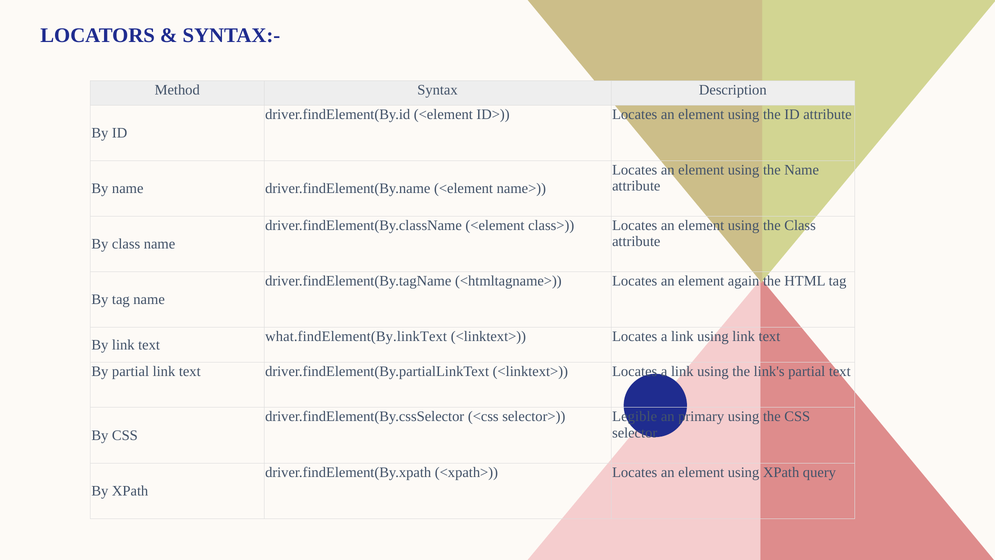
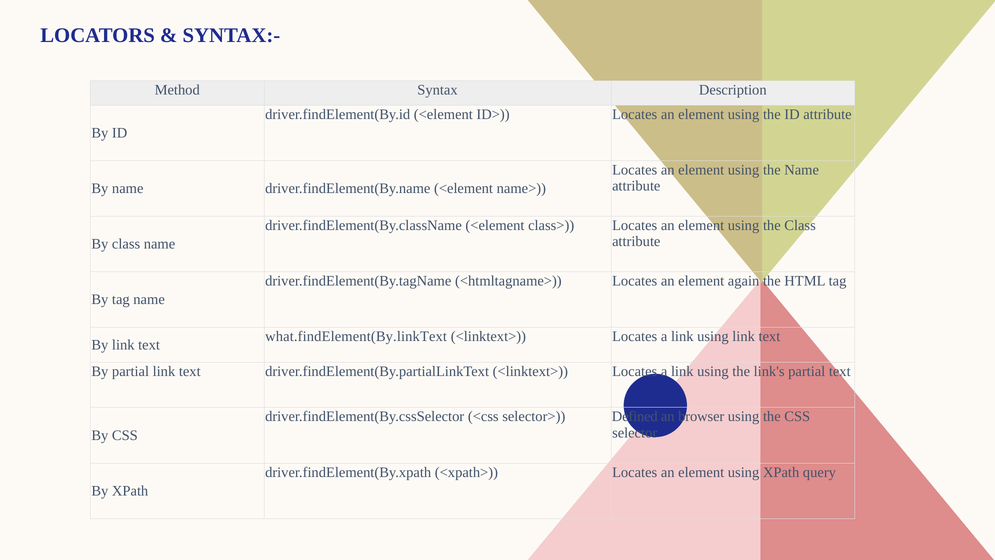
Legible: Legible -> Defined
primary: primary -> browser
